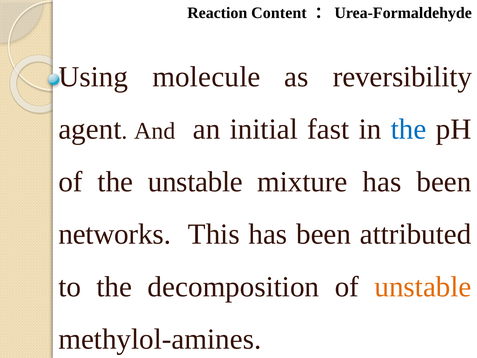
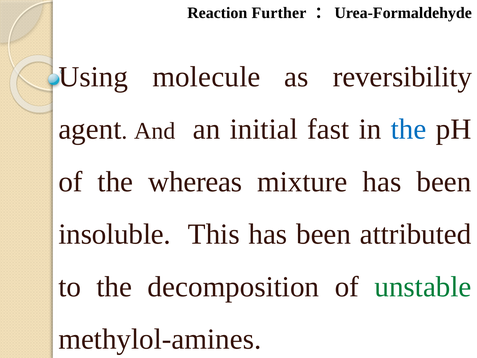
Content: Content -> Further
the unstable: unstable -> whereas
networks: networks -> insoluble
unstable at (423, 287) colour: orange -> green
